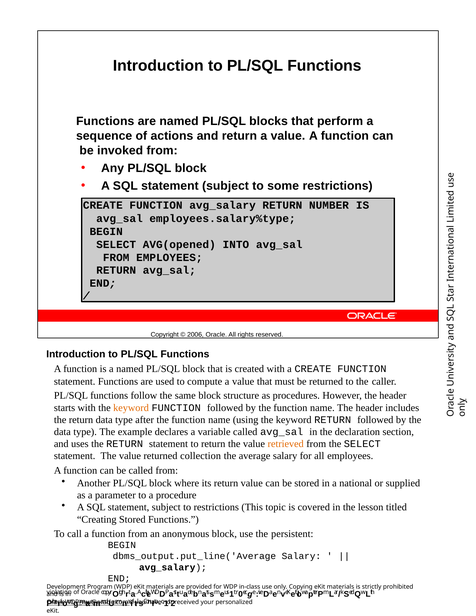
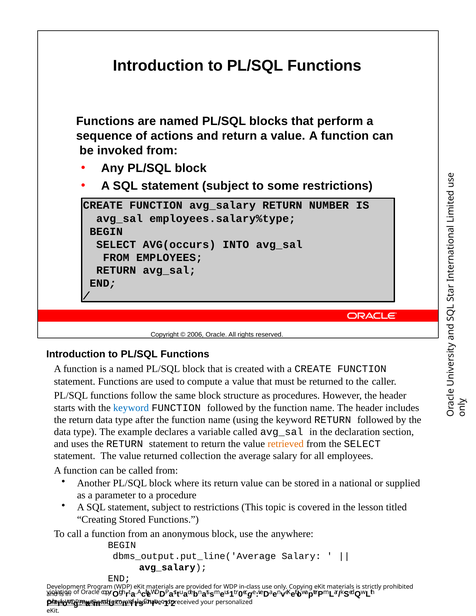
AVG(opened: AVG(opened -> AVG(occurs
keyword at (131, 408) colour: orange -> blue
persistent: persistent -> anywhere
